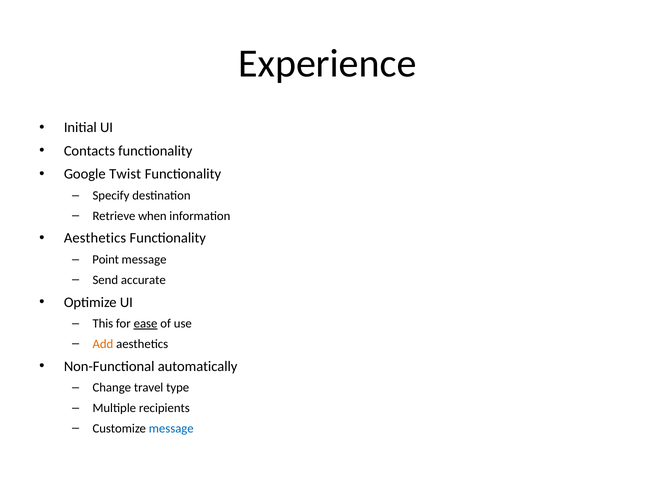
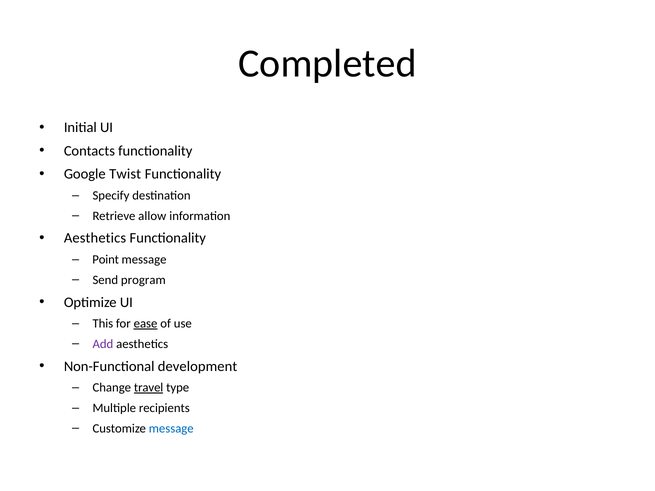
Experience: Experience -> Completed
when: when -> allow
accurate: accurate -> program
Add colour: orange -> purple
automatically: automatically -> development
travel underline: none -> present
